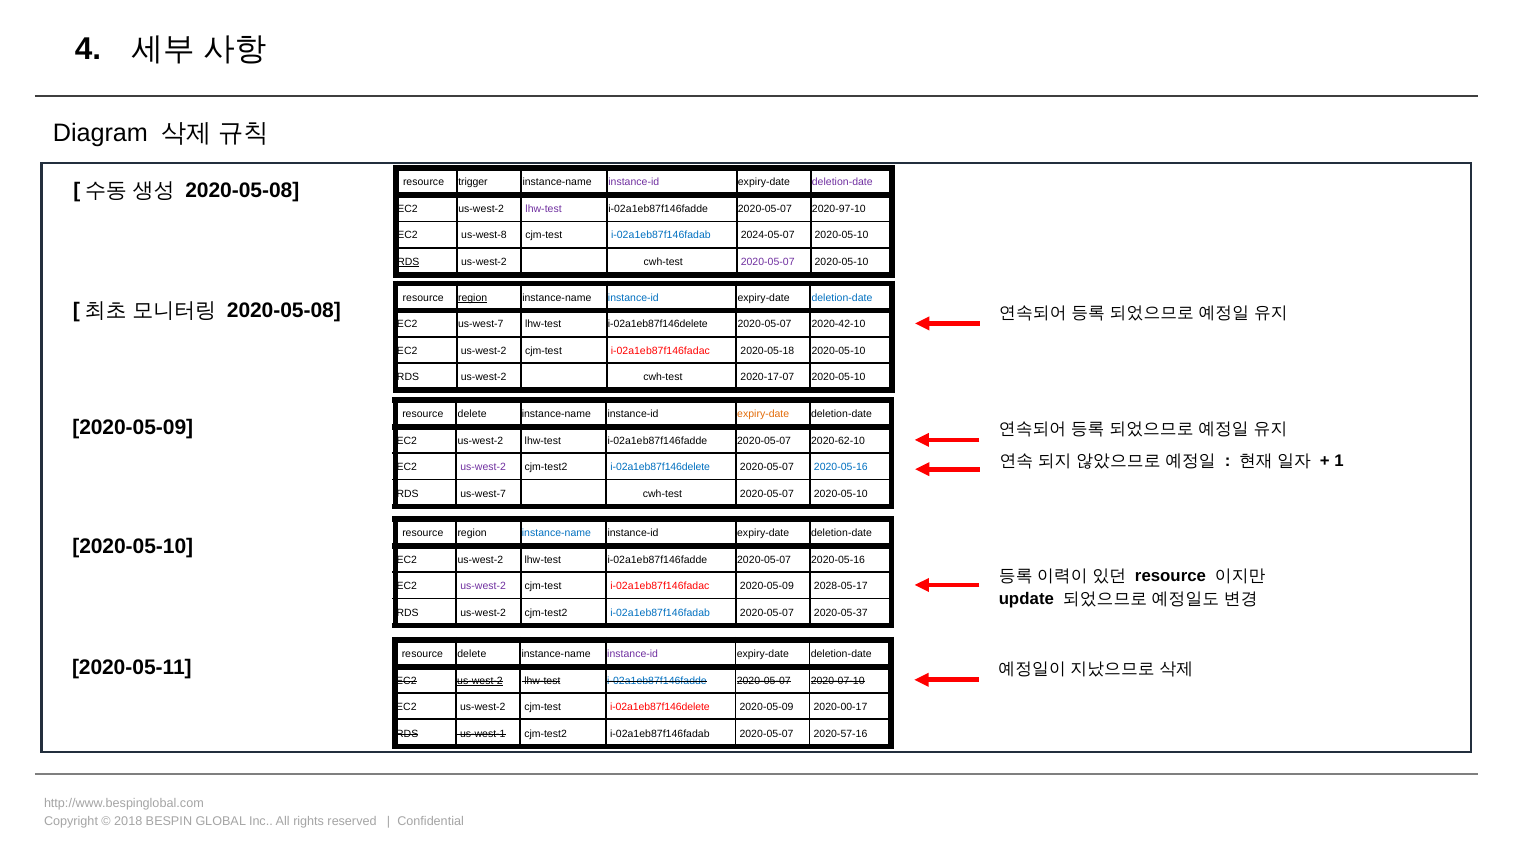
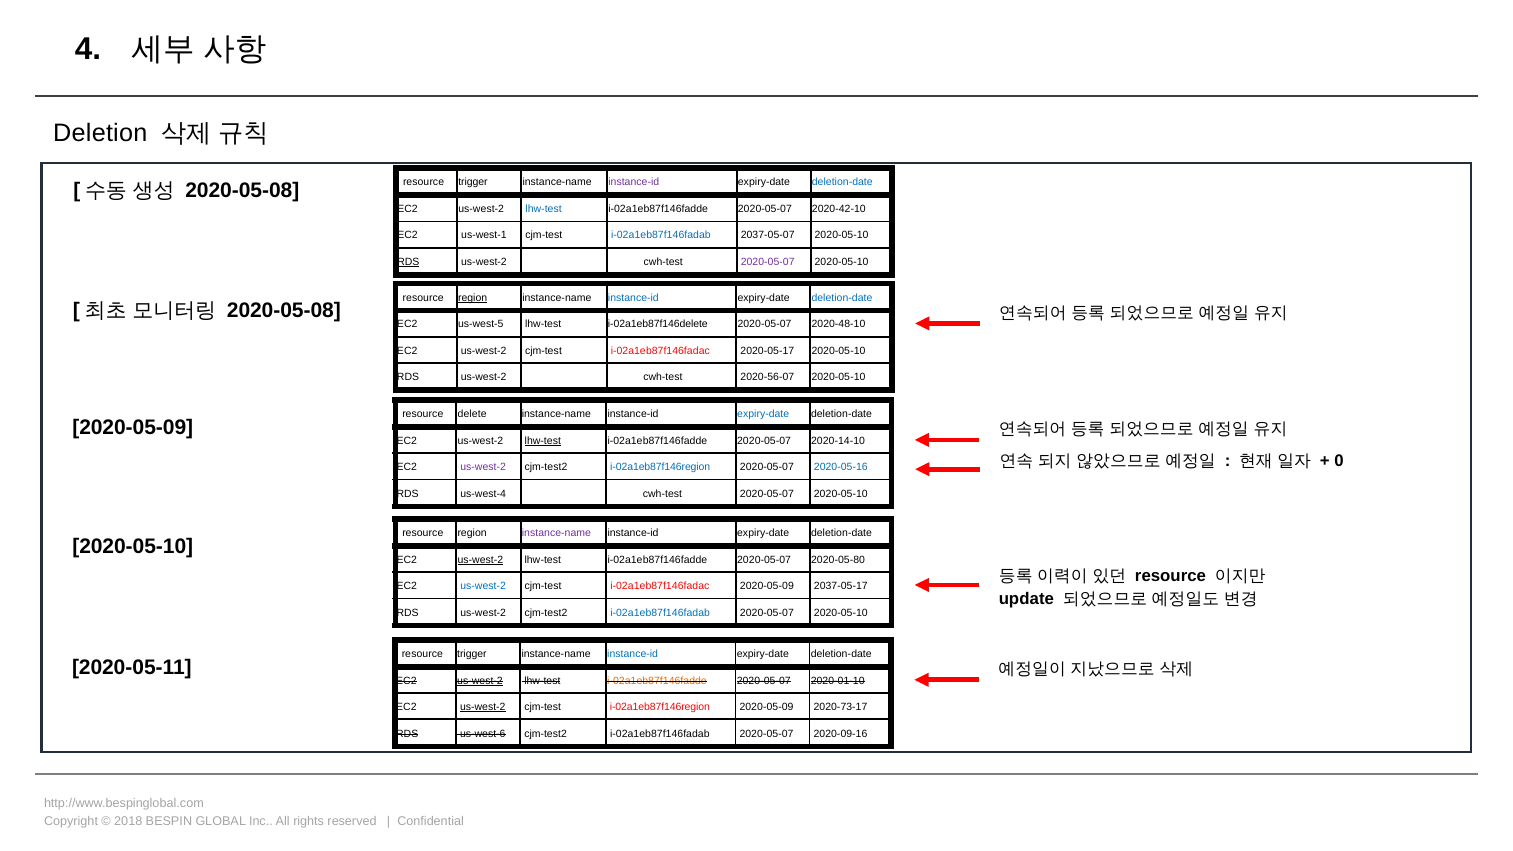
Diagram: Diagram -> Deletion
deletion-date at (842, 183) colour: purple -> blue
lhw-test at (544, 209) colour: purple -> blue
2020-97-10: 2020-97-10 -> 2020-42-10
us-west-8: us-west-8 -> us-west-1
2024-05-07: 2024-05-07 -> 2037-05-07
EC2 us-west-7: us-west-7 -> us-west-5
2020-42-10: 2020-42-10 -> 2020-48-10
2020-05-18: 2020-05-18 -> 2020-05-17
2020-17-07: 2020-17-07 -> 2020-56-07
expiry-date at (763, 414) colour: orange -> blue
lhw-test at (543, 441) underline: none -> present
2020-62-10: 2020-62-10 -> 2020-14-10
1: 1 -> 0
cjm-test2 i-02a1eb87f146delete: i-02a1eb87f146delete -> i-02a1eb87f146region
RDS us-west-7: us-west-7 -> us-west-4
instance-name at (556, 533) colour: blue -> purple
us-west-2 at (480, 560) underline: none -> present
i-02a1eb87f146fadde 2020-05-07 2020-05-16: 2020-05-16 -> 2020-05-80
us-west-2 at (483, 586) colour: purple -> blue
2028-05-17: 2028-05-17 -> 2037-05-17
i-02a1eb87f146fadab 2020-05-07 2020-05-37: 2020-05-37 -> 2020-05-10
delete at (472, 654): delete -> trigger
instance-id at (633, 654) colour: purple -> blue
i-02a1eb87f146fadde at (657, 681) colour: blue -> orange
2020-07-10: 2020-07-10 -> 2020-01-10
us-west-2 at (483, 707) underline: none -> present
cjm-test i-02a1eb87f146delete: i-02a1eb87f146delete -> i-02a1eb87f146region
2020-00-17: 2020-00-17 -> 2020-73-17
us-west-1: us-west-1 -> us-west-6
2020-57-16: 2020-57-16 -> 2020-09-16
